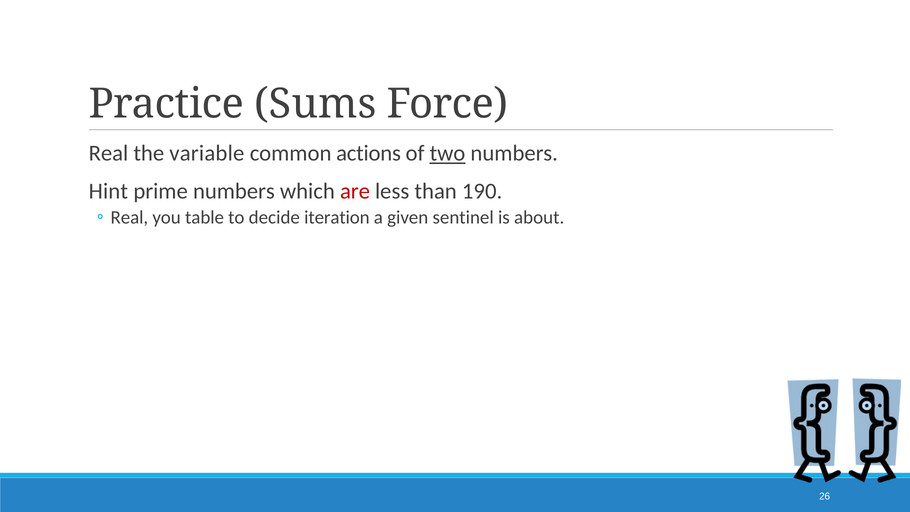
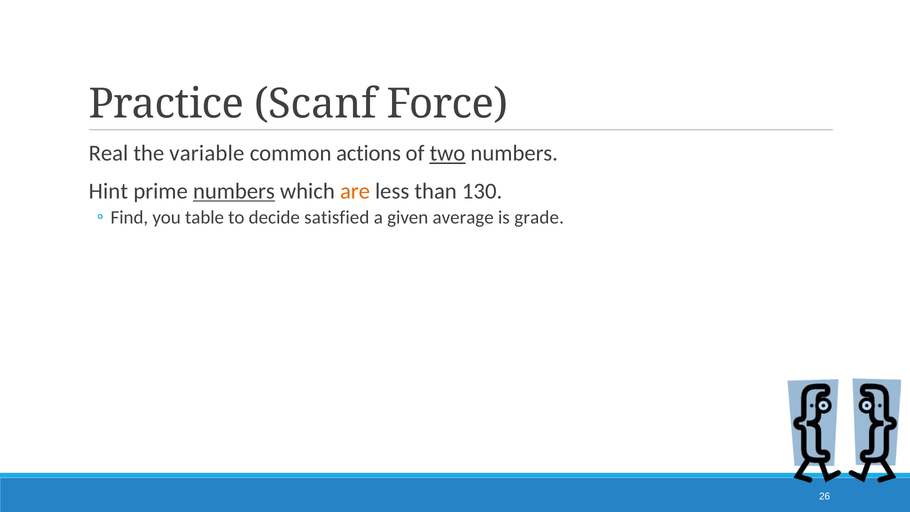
Sums: Sums -> Scanf
numbers at (234, 191) underline: none -> present
are colour: red -> orange
190: 190 -> 130
Real at (129, 218): Real -> Find
iteration: iteration -> satisfied
sentinel: sentinel -> average
about: about -> grade
